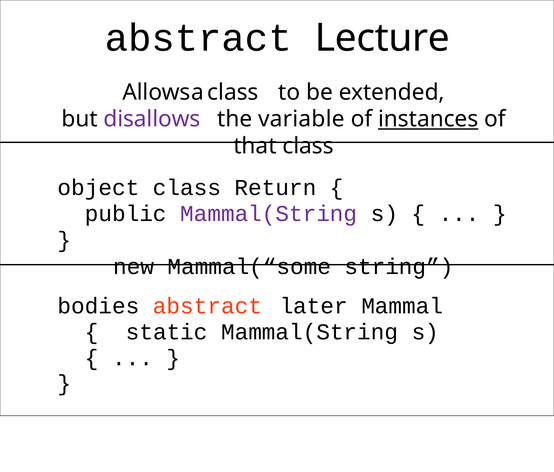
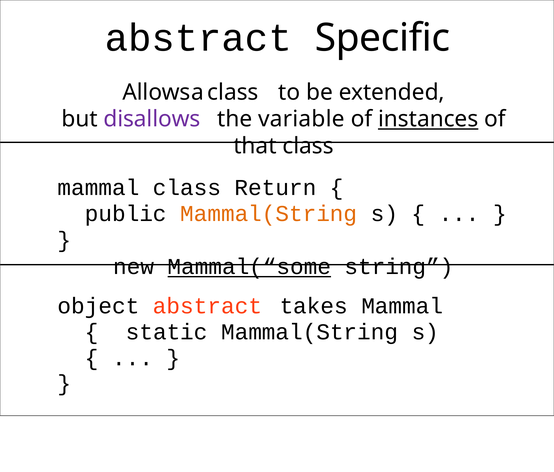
Lecture: Lecture -> Specific
object at (99, 188): object -> mammal
Mammal(String at (269, 213) colour: purple -> orange
Mammal(“some underline: none -> present
bodies: bodies -> object
later: later -> takes
